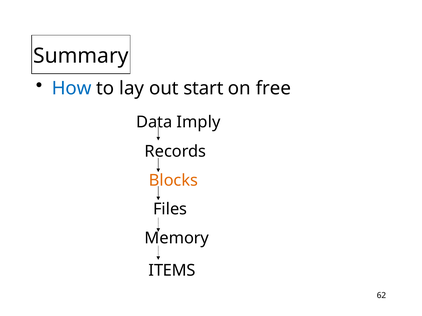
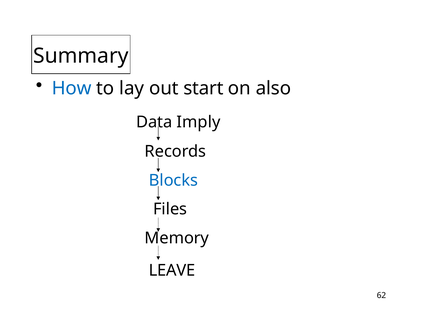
free: free -> also
Blocks colour: orange -> blue
ITEMS: ITEMS -> LEAVE
